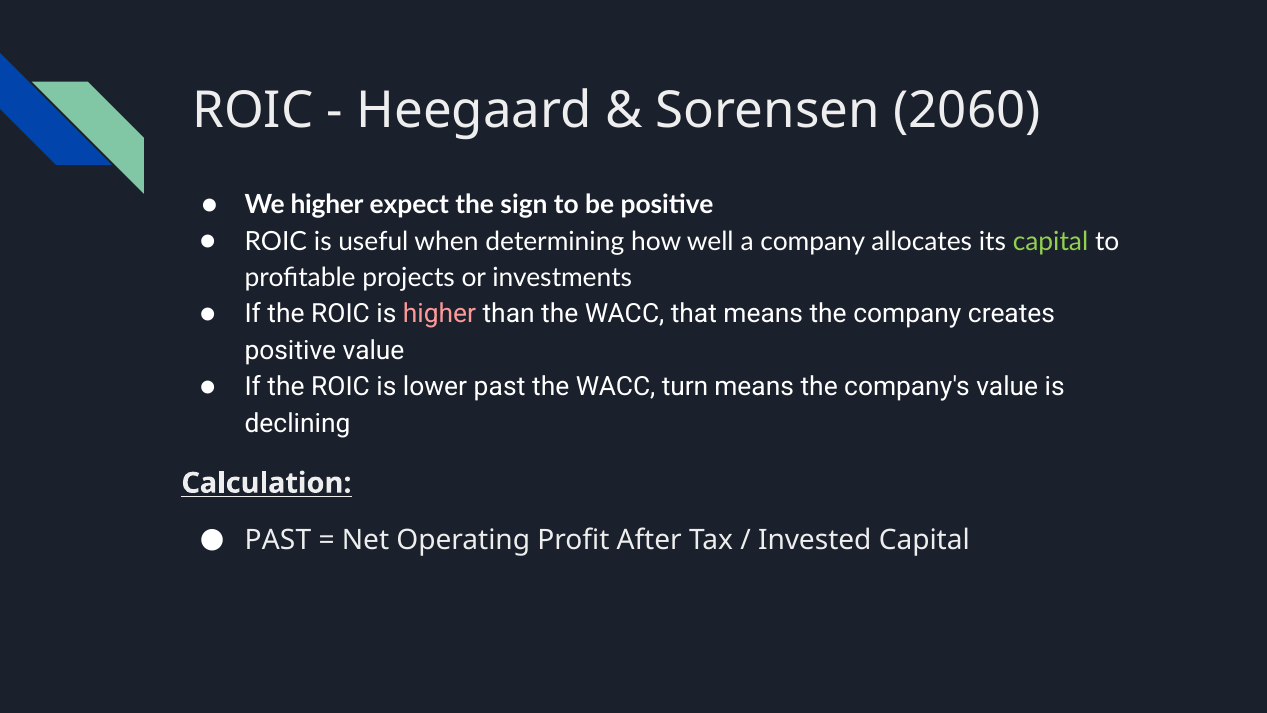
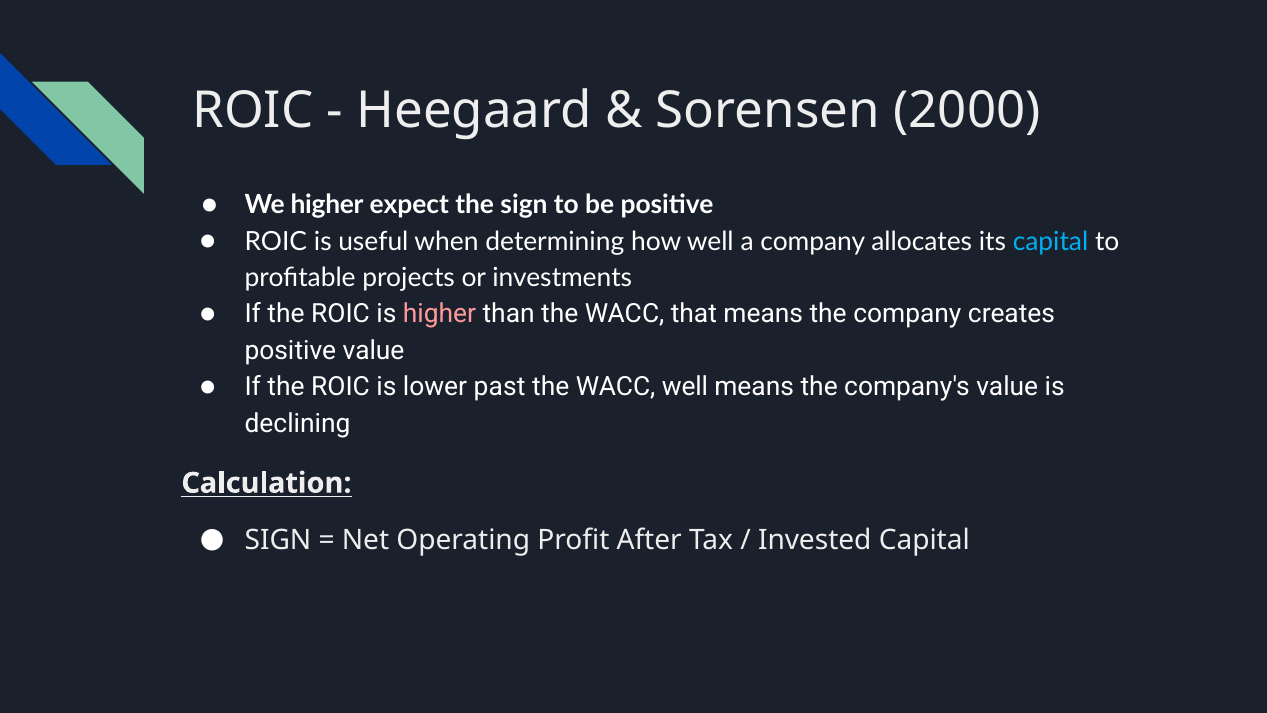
2060: 2060 -> 2000
capital at (1051, 241) colour: light green -> light blue
WACC turn: turn -> well
PAST at (278, 540): PAST -> SIGN
